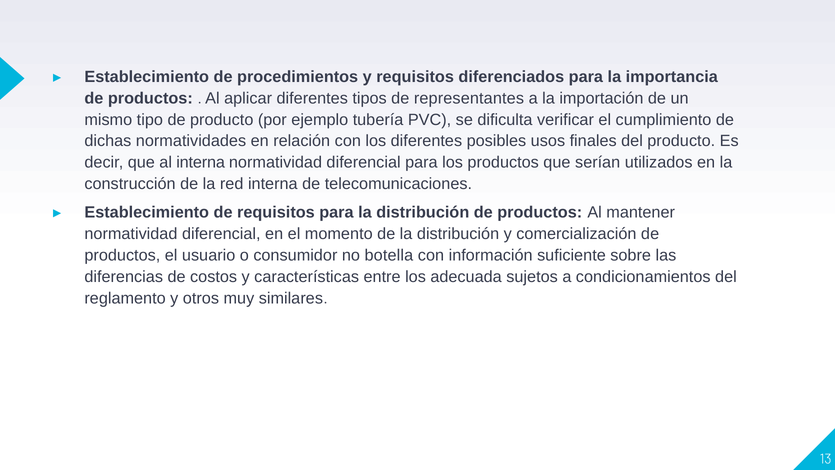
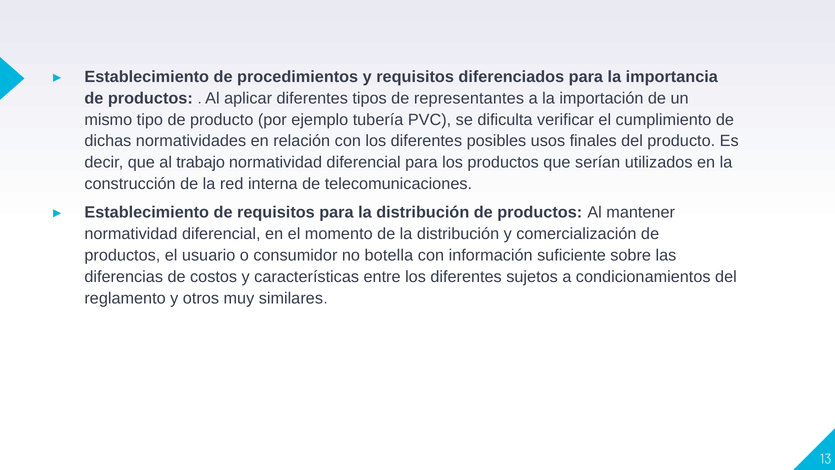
al interna: interna -> trabajo
entre los adecuada: adecuada -> diferentes
